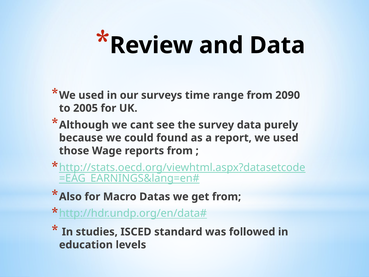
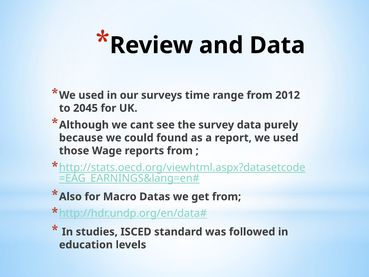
2090: 2090 -> 2012
2005: 2005 -> 2045
